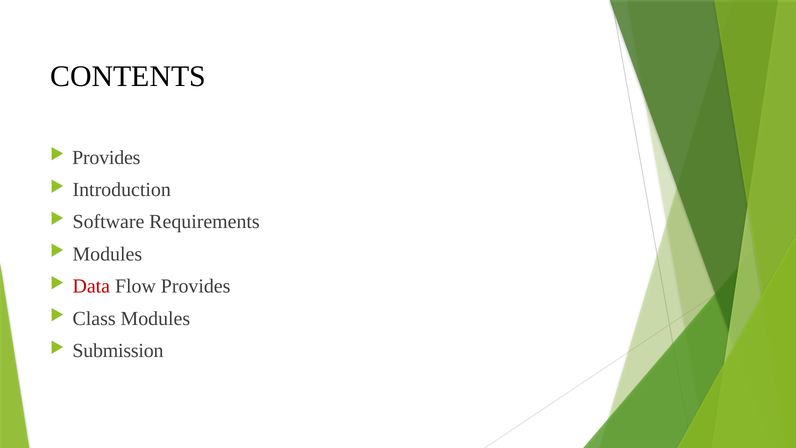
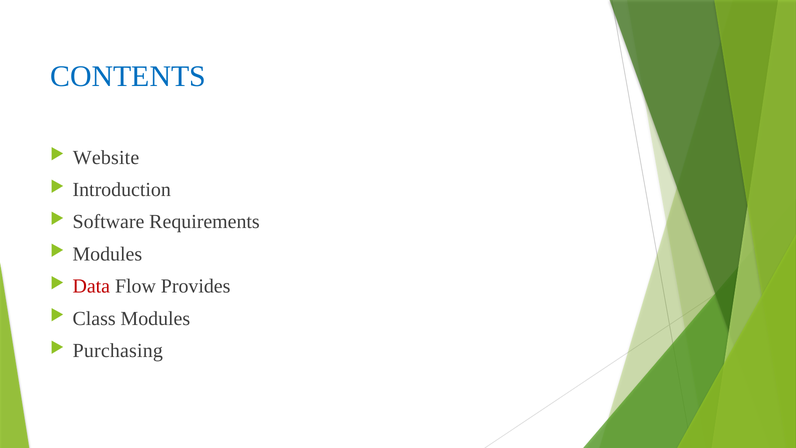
CONTENTS colour: black -> blue
Provides at (106, 157): Provides -> Website
Submission: Submission -> Purchasing
